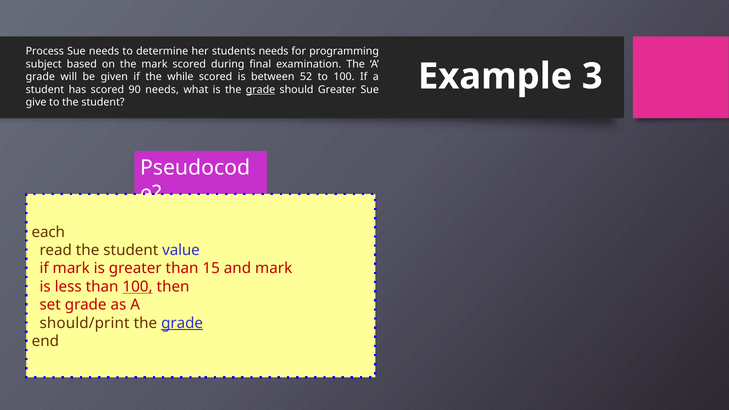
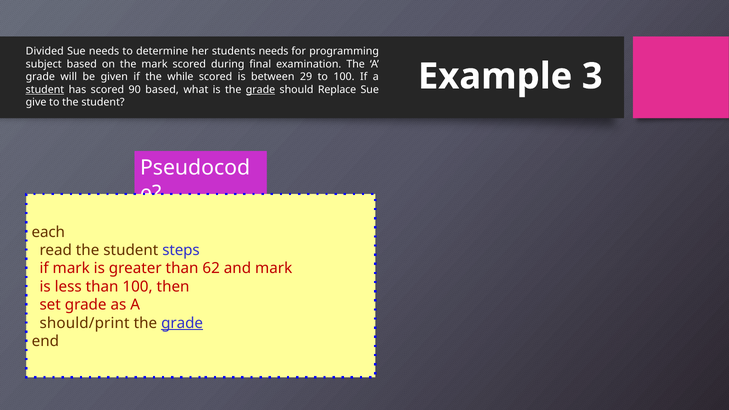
Process: Process -> Divided
52: 52 -> 29
student at (45, 90) underline: none -> present
90 needs: needs -> based
should Greater: Greater -> Replace
value: value -> steps
15: 15 -> 62
100 at (138, 287) underline: present -> none
